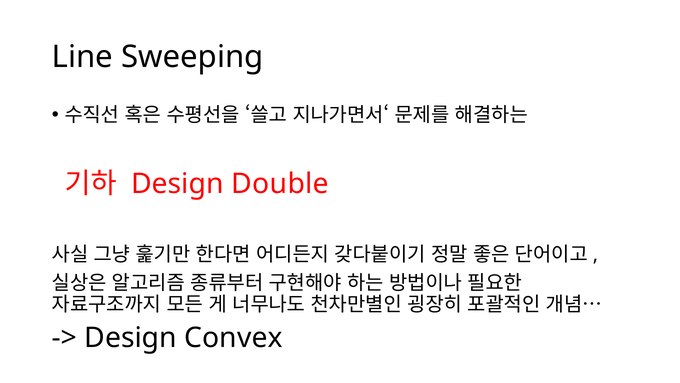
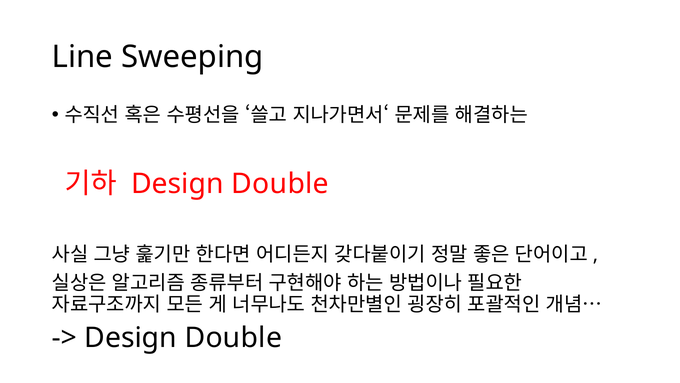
Convex at (233, 337): Convex -> Double
